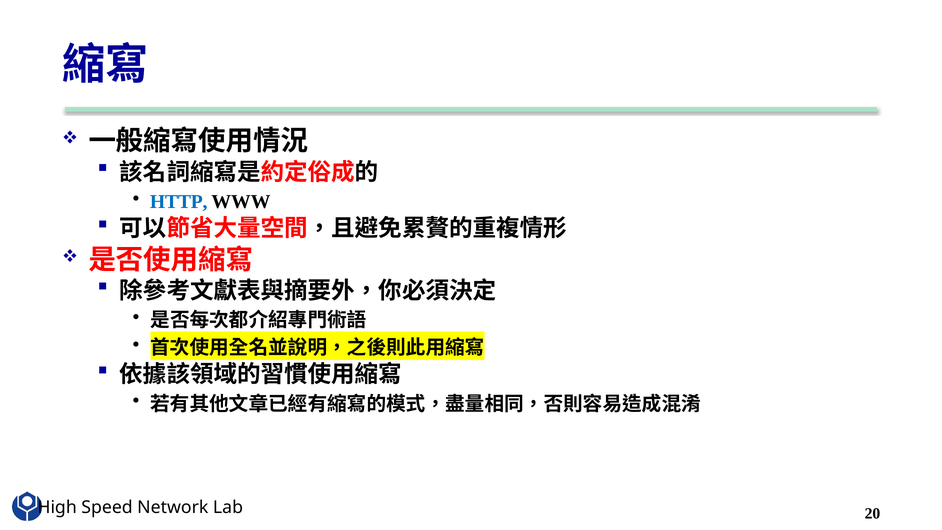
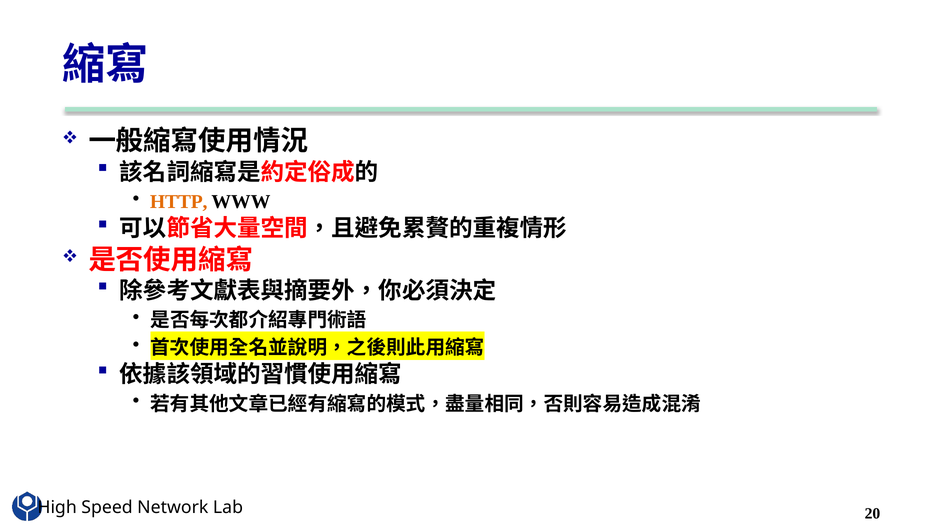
HTTP colour: blue -> orange
